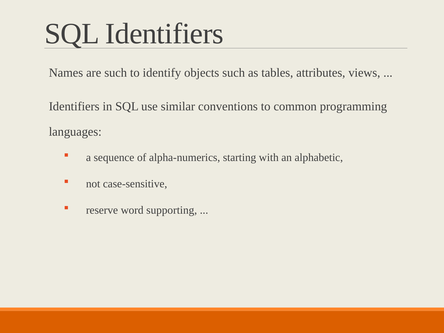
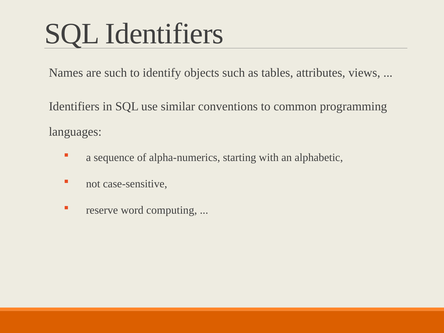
supporting: supporting -> computing
